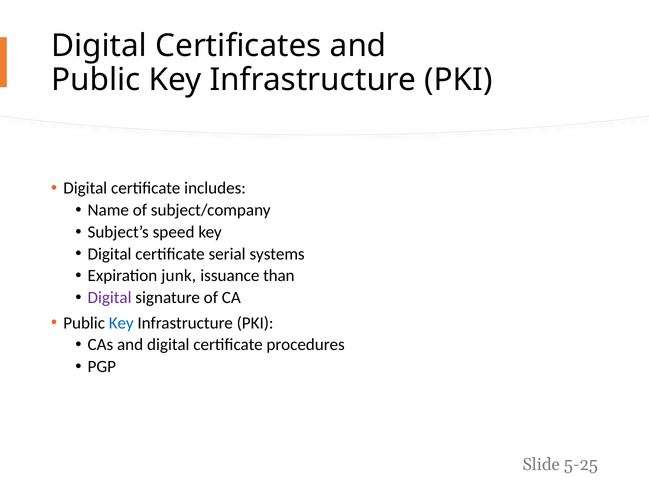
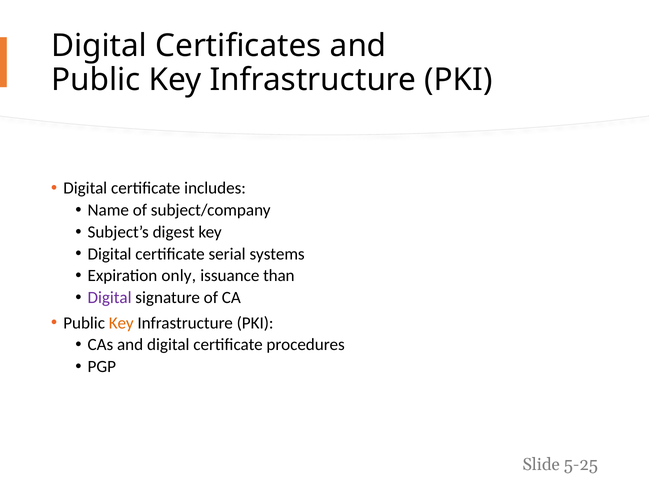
speed: speed -> digest
junk: junk -> only
Key at (121, 323) colour: blue -> orange
